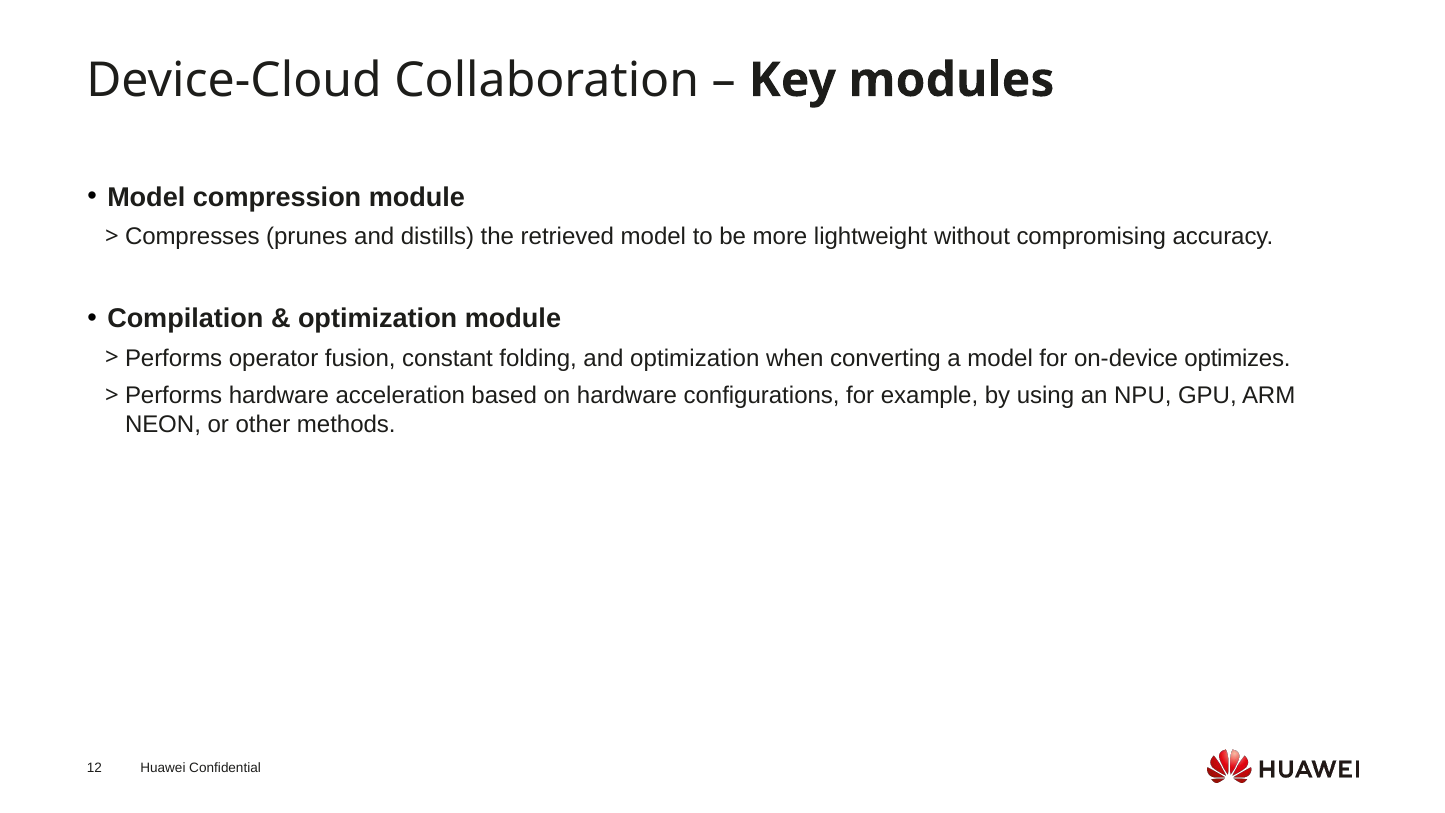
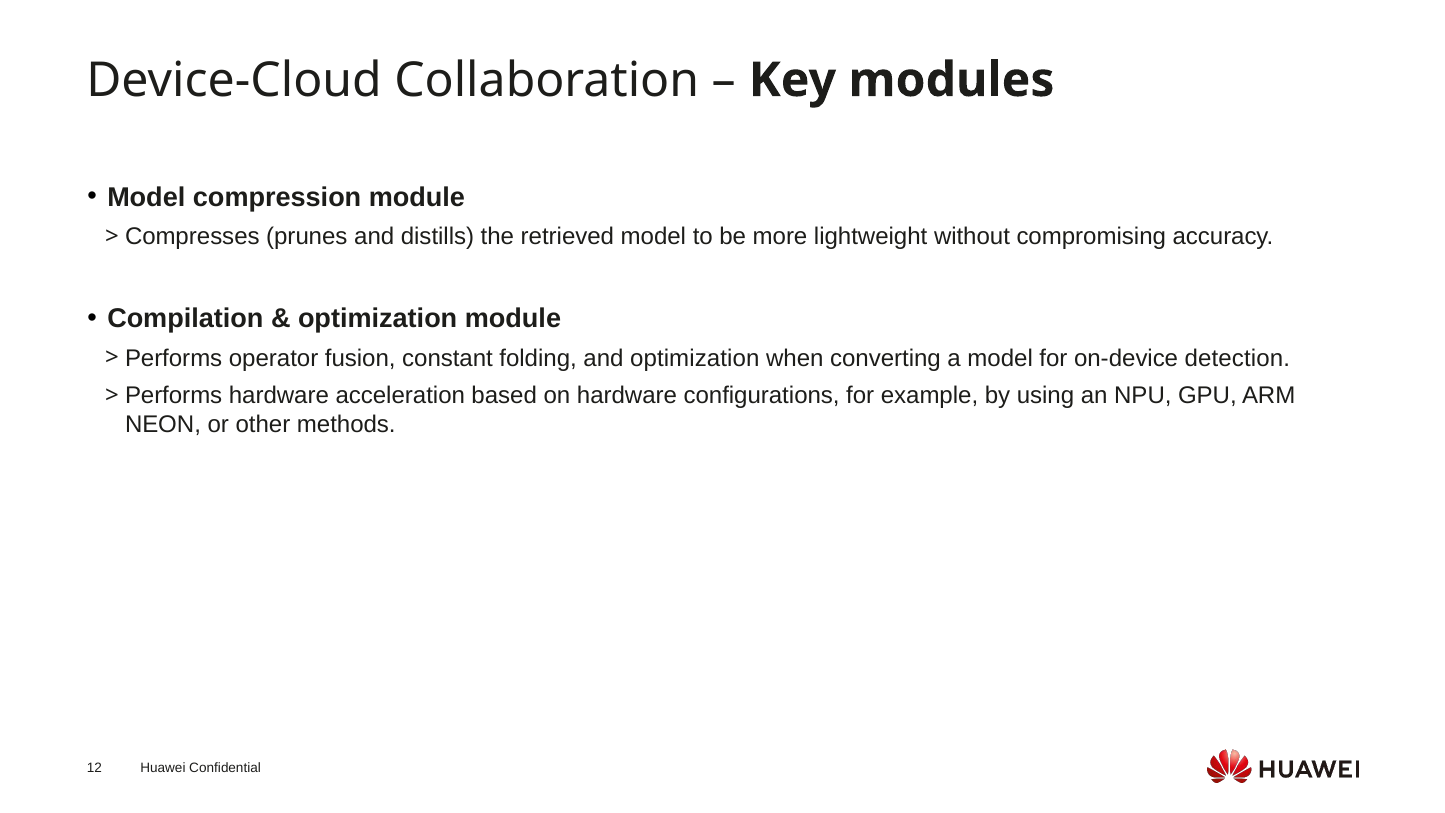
optimizes: optimizes -> detection
